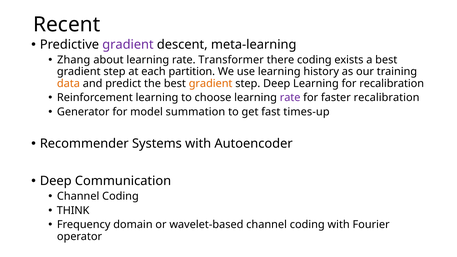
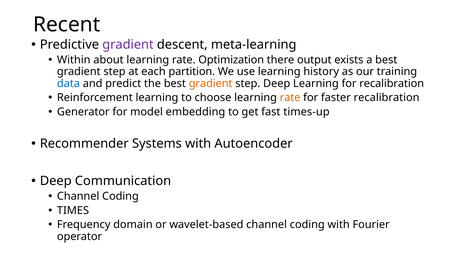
Zhang: Zhang -> Within
Transformer: Transformer -> Optimization
there coding: coding -> output
data colour: orange -> blue
rate at (290, 98) colour: purple -> orange
summation: summation -> embedding
THINK: THINK -> TIMES
